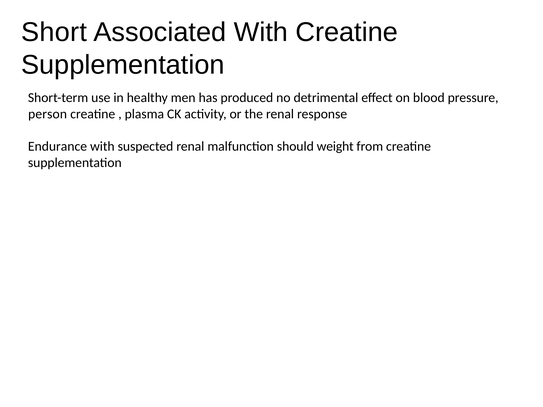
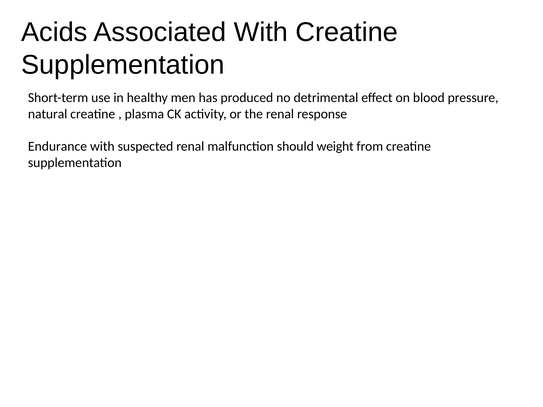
Short: Short -> Acids
person: person -> natural
